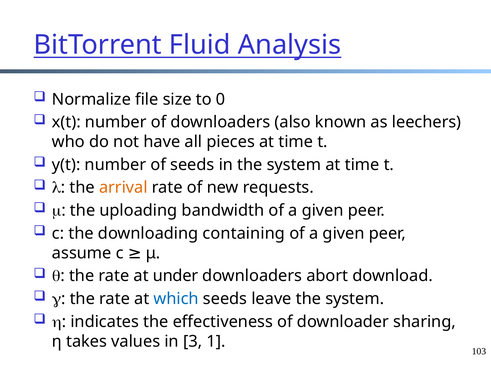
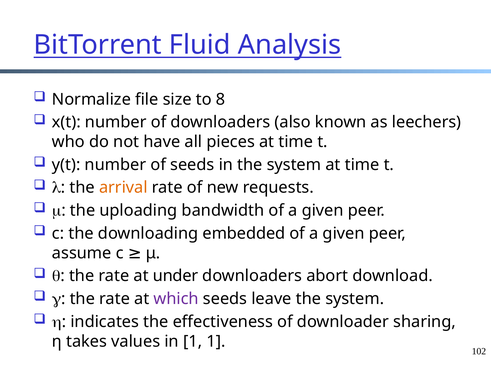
0: 0 -> 8
containing: containing -> embedded
which colour: blue -> purple
in 3: 3 -> 1
103: 103 -> 102
